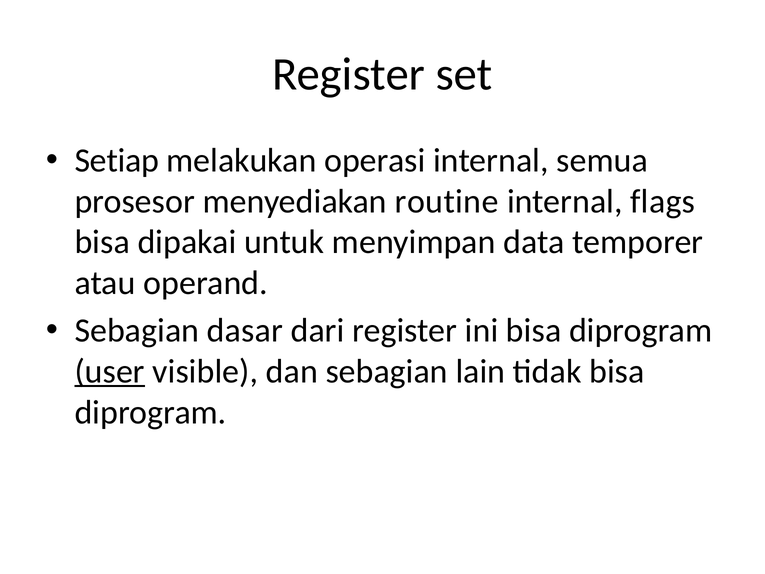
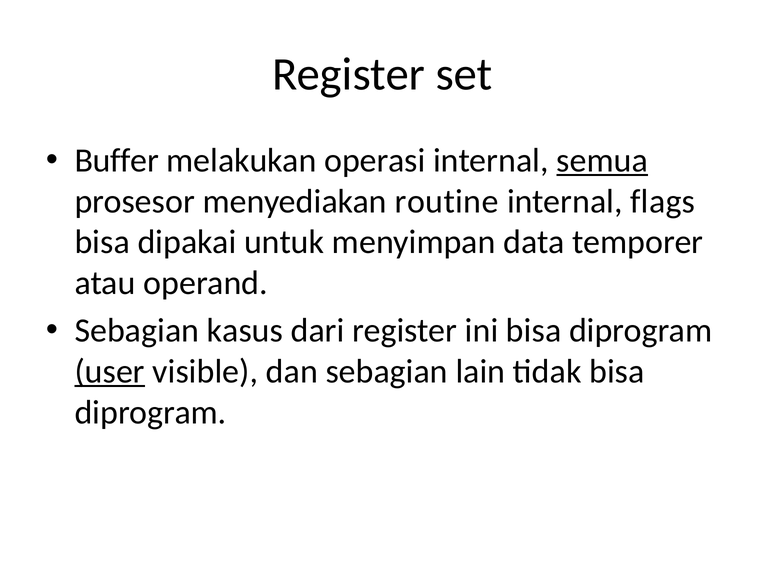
Setiap: Setiap -> Buffer
semua underline: none -> present
dasar: dasar -> kasus
